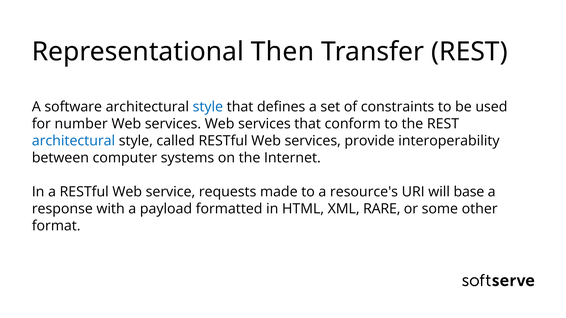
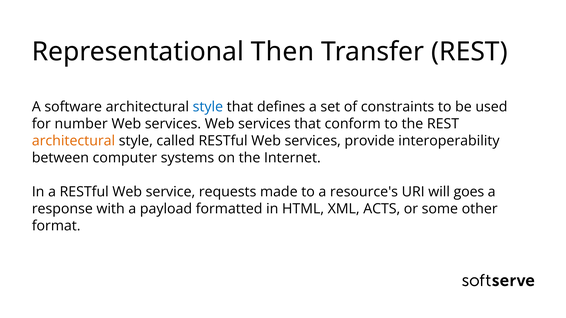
architectural at (73, 141) colour: blue -> orange
base: base -> goes
RARE: RARE -> ACTS
